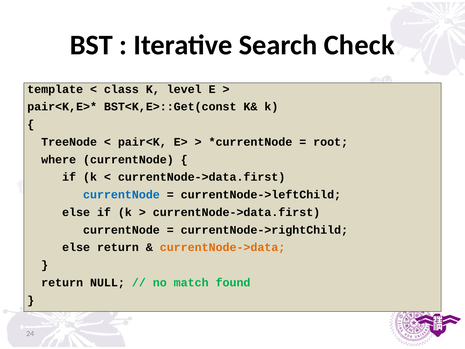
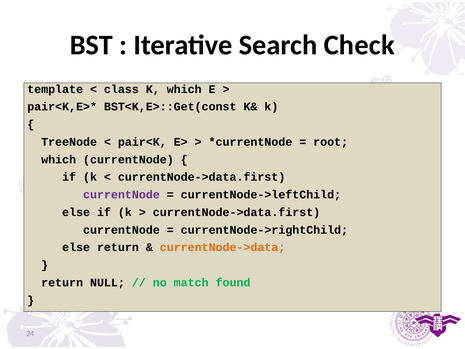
K level: level -> which
where at (59, 159): where -> which
currentNode at (121, 195) colour: blue -> purple
